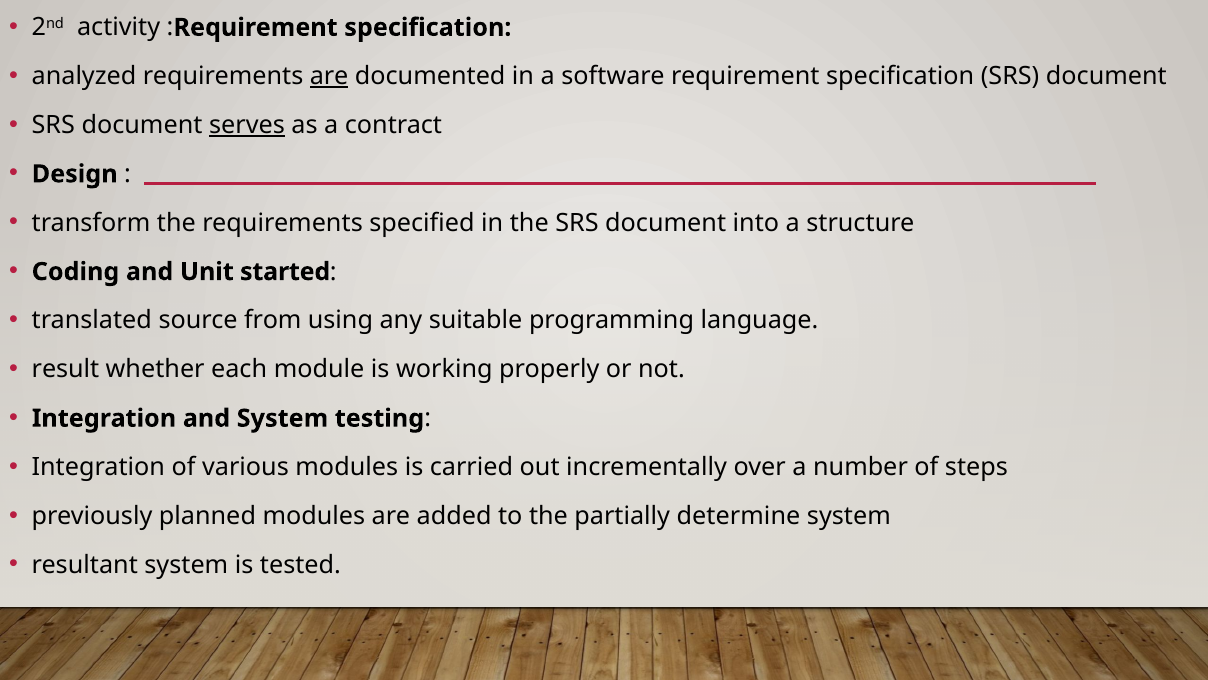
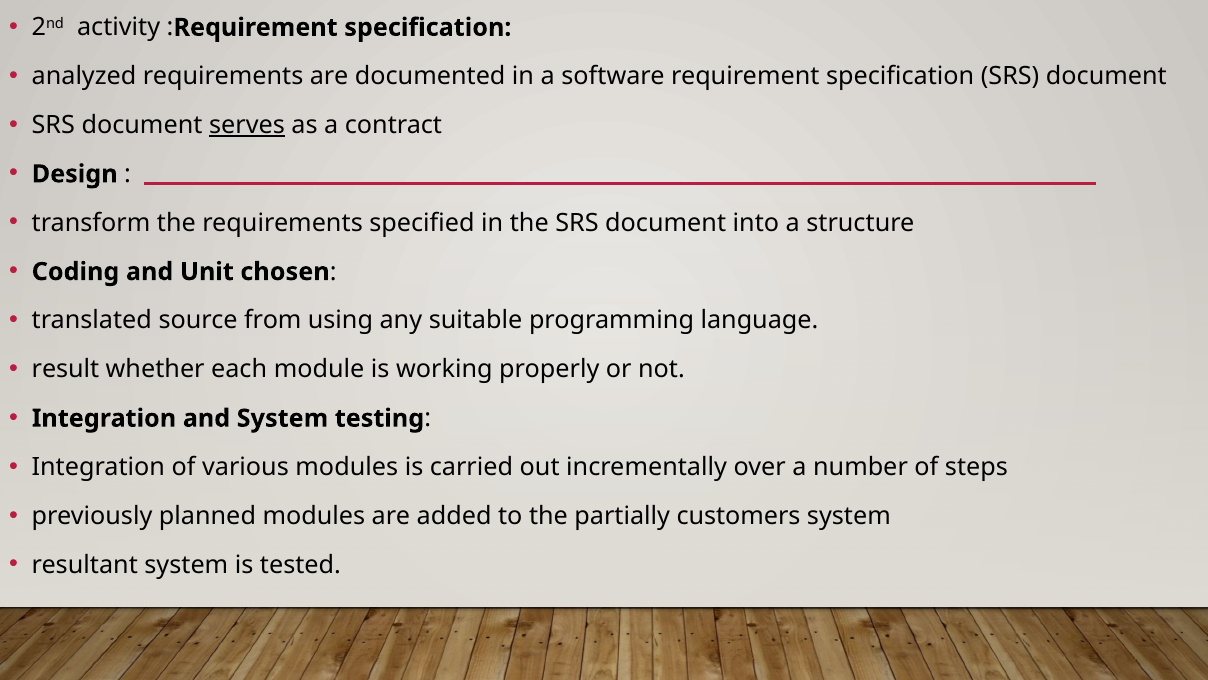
are at (329, 76) underline: present -> none
started: started -> chosen
determine: determine -> customers
